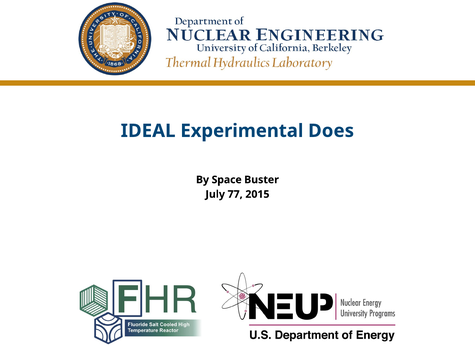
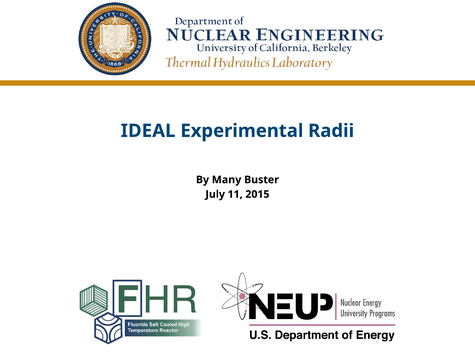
Does: Does -> Radii
Space: Space -> Many
77: 77 -> 11
